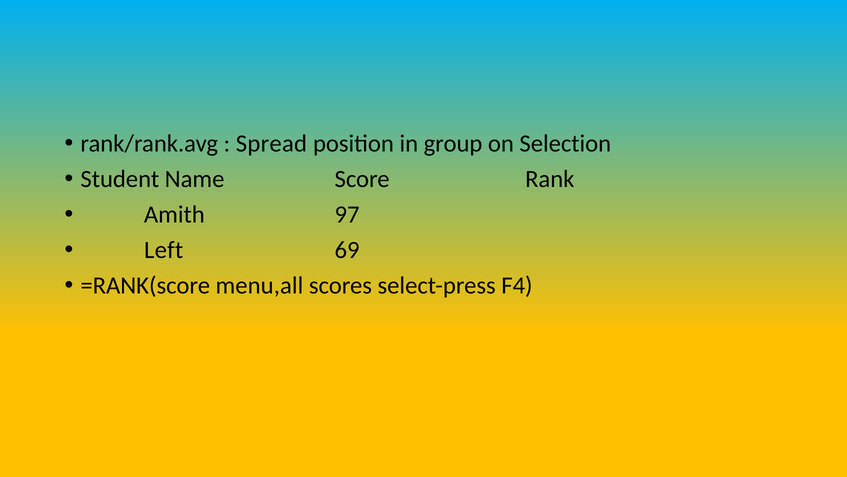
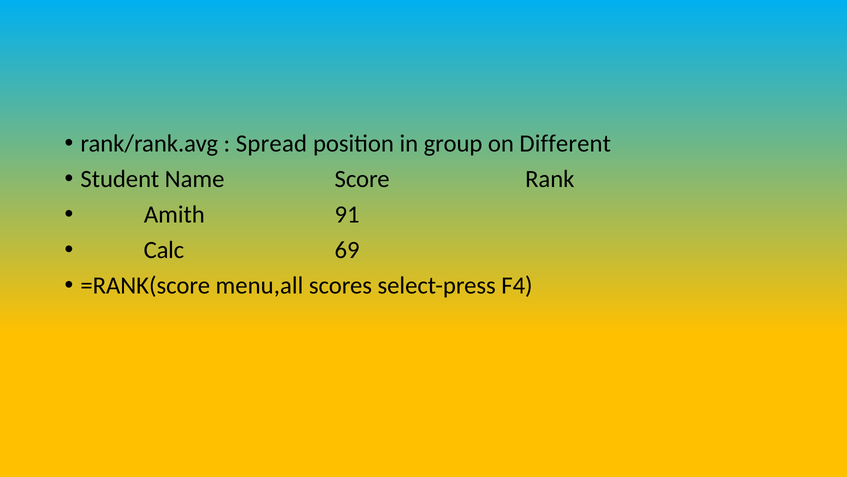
Selection: Selection -> Different
97: 97 -> 91
Left: Left -> Calc
